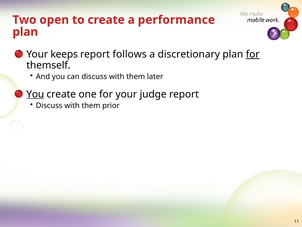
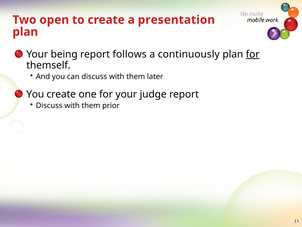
performance: performance -> presentation
keeps: keeps -> being
discretionary: discretionary -> continuously
You at (35, 94) underline: present -> none
